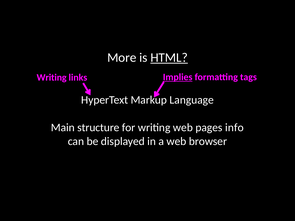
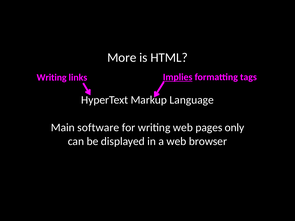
HTML underline: present -> none
structure: structure -> software
info: info -> only
